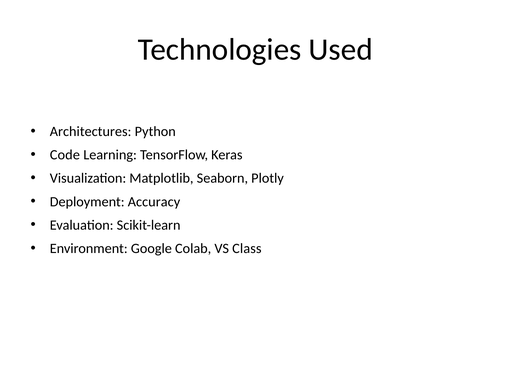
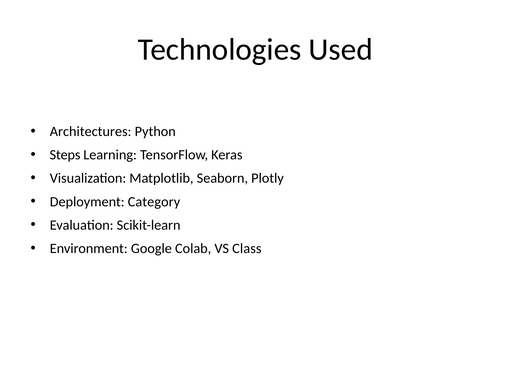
Code: Code -> Steps
Accuracy: Accuracy -> Category
